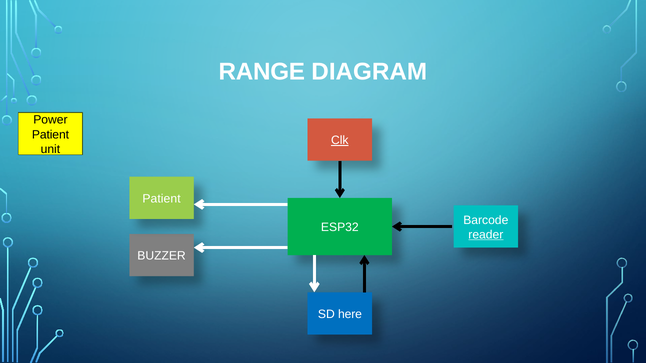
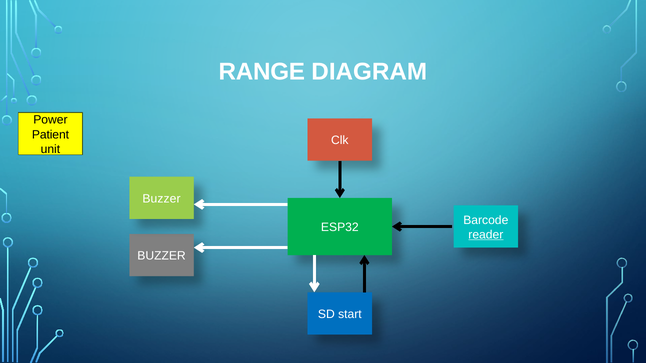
Clk underline: present -> none
Patient at (162, 199): Patient -> Buzzer
here: here -> start
